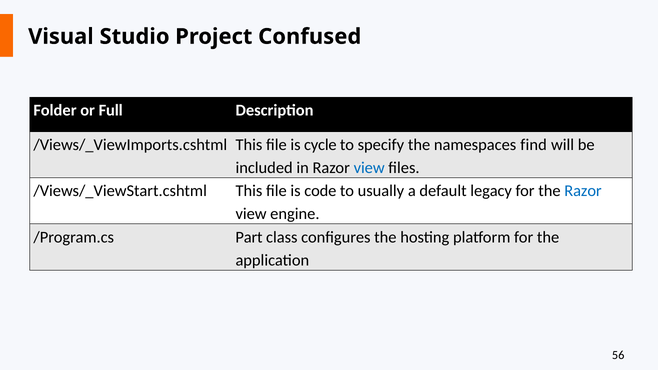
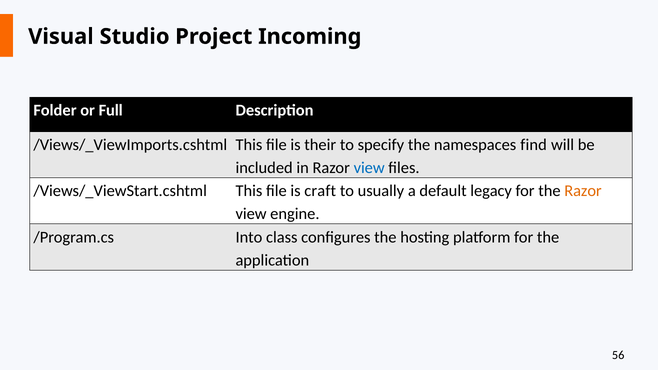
Confused: Confused -> Incoming
cycle: cycle -> their
code: code -> craft
Razor at (583, 191) colour: blue -> orange
Part: Part -> Into
